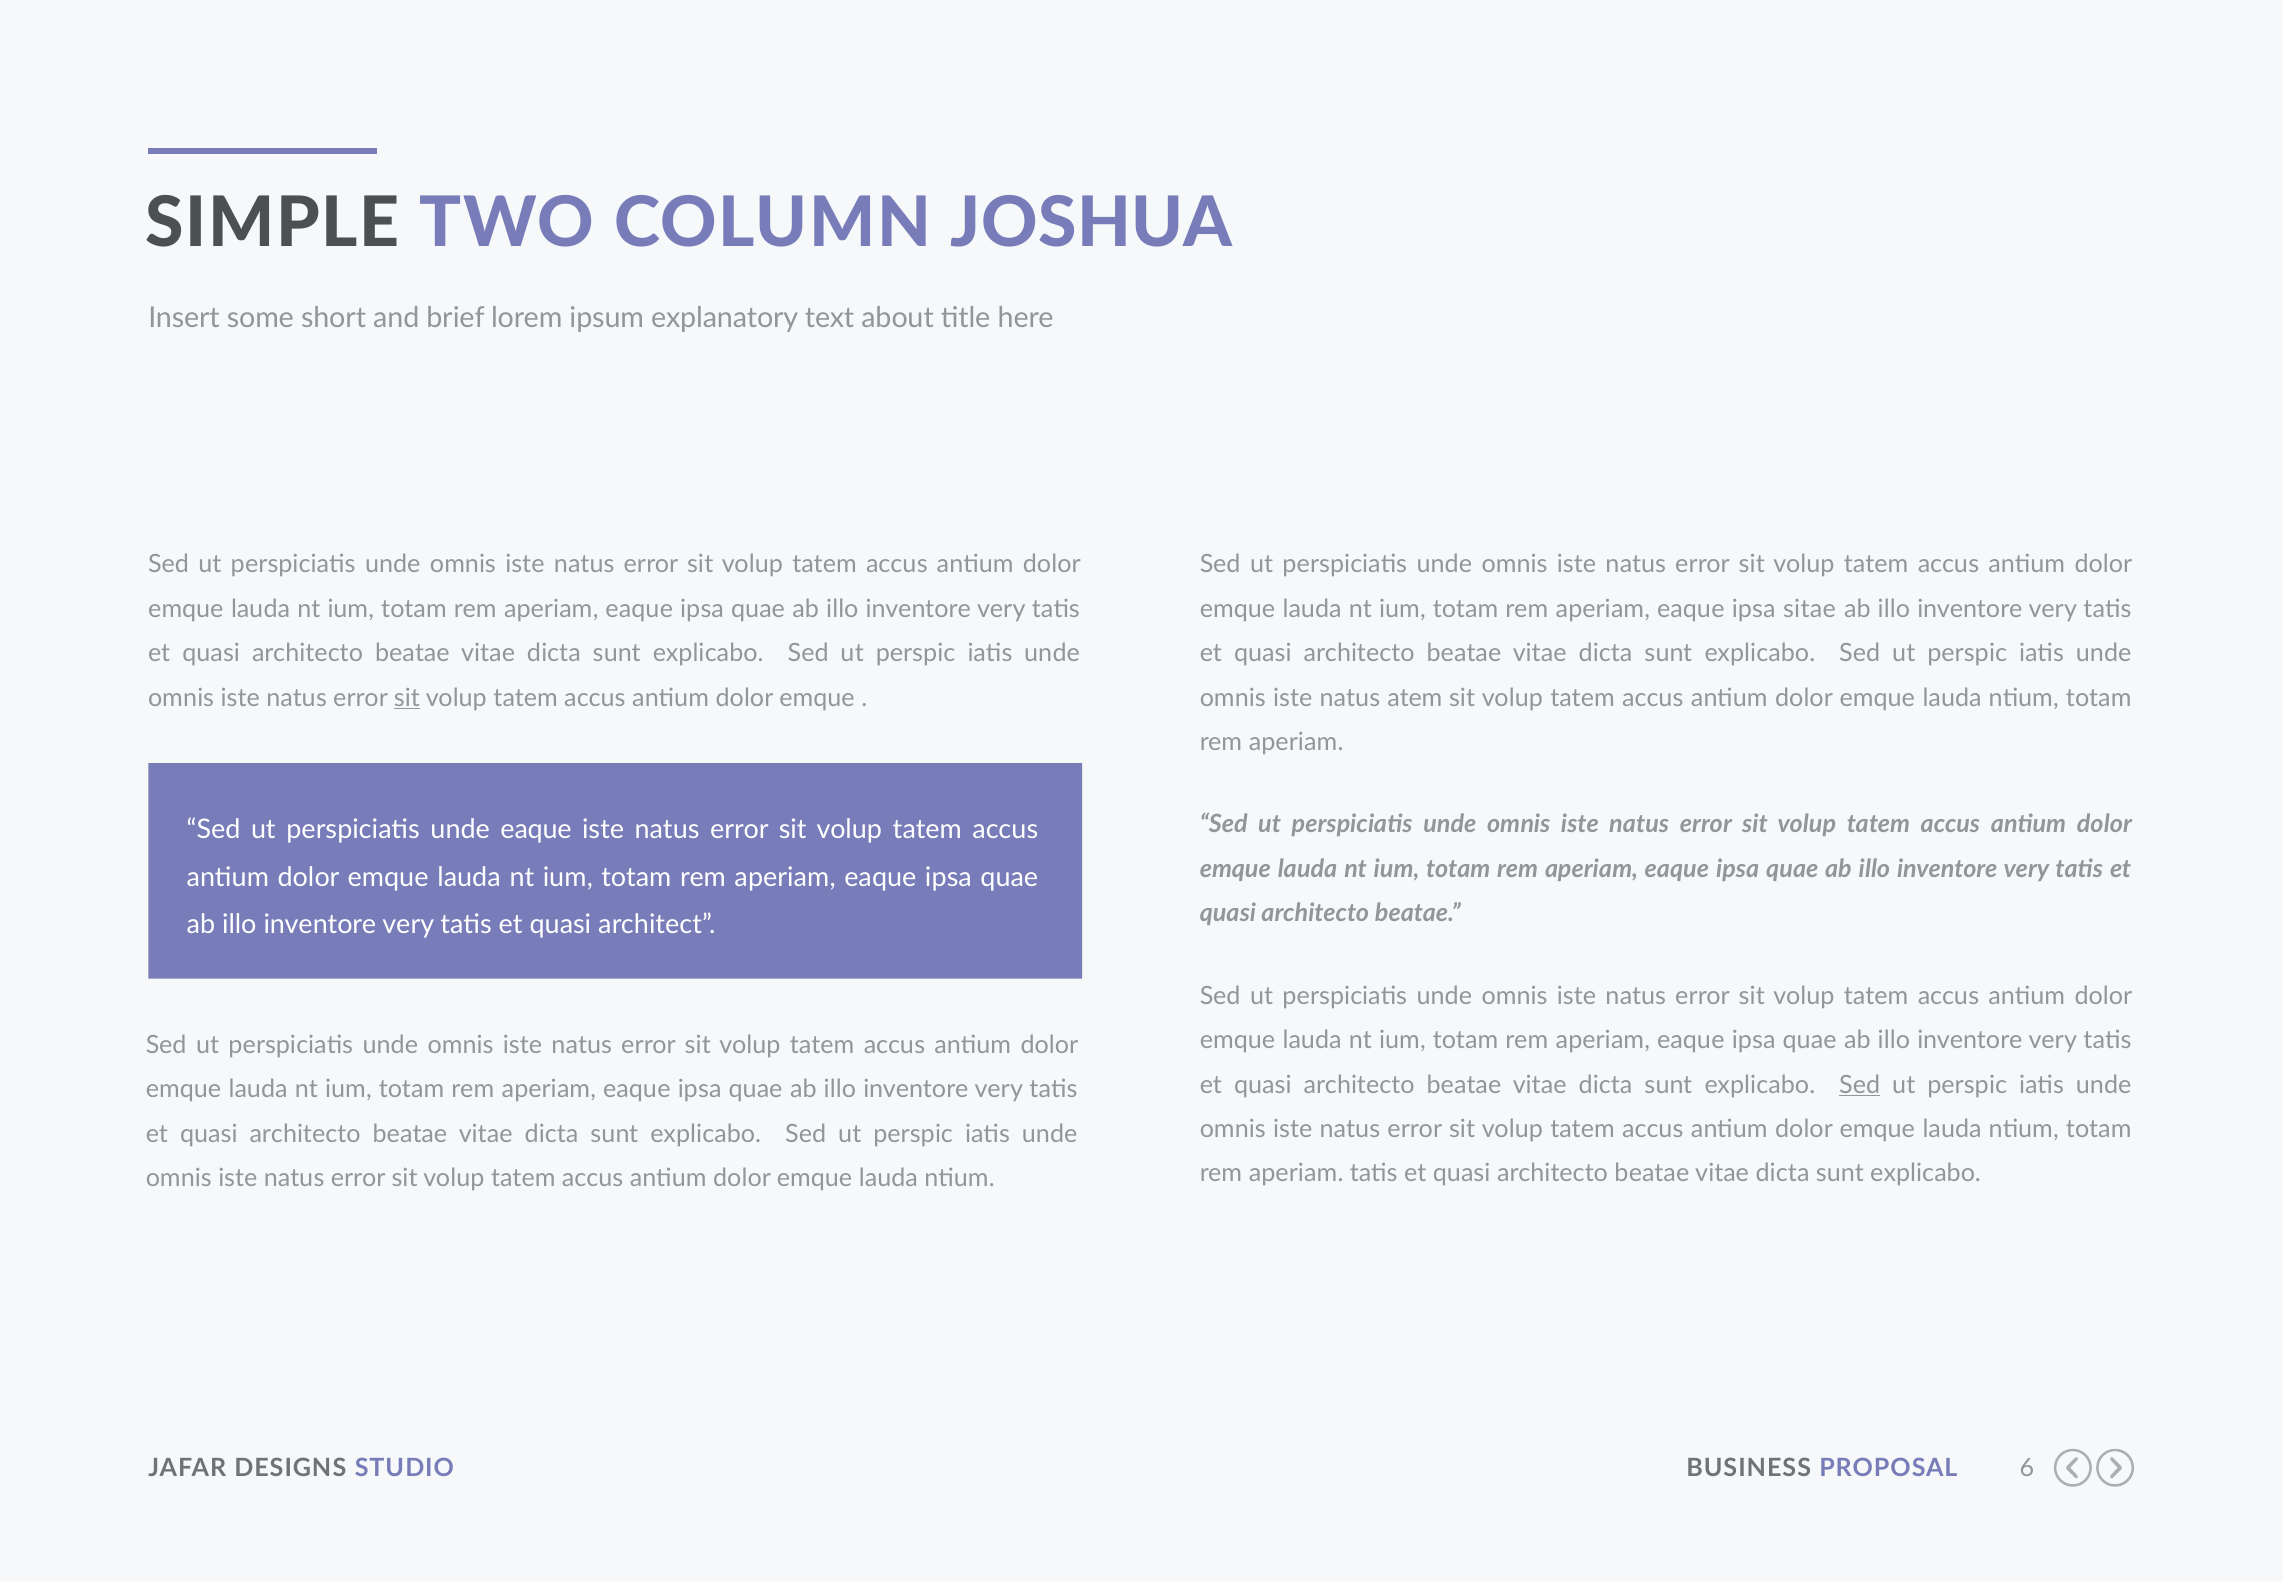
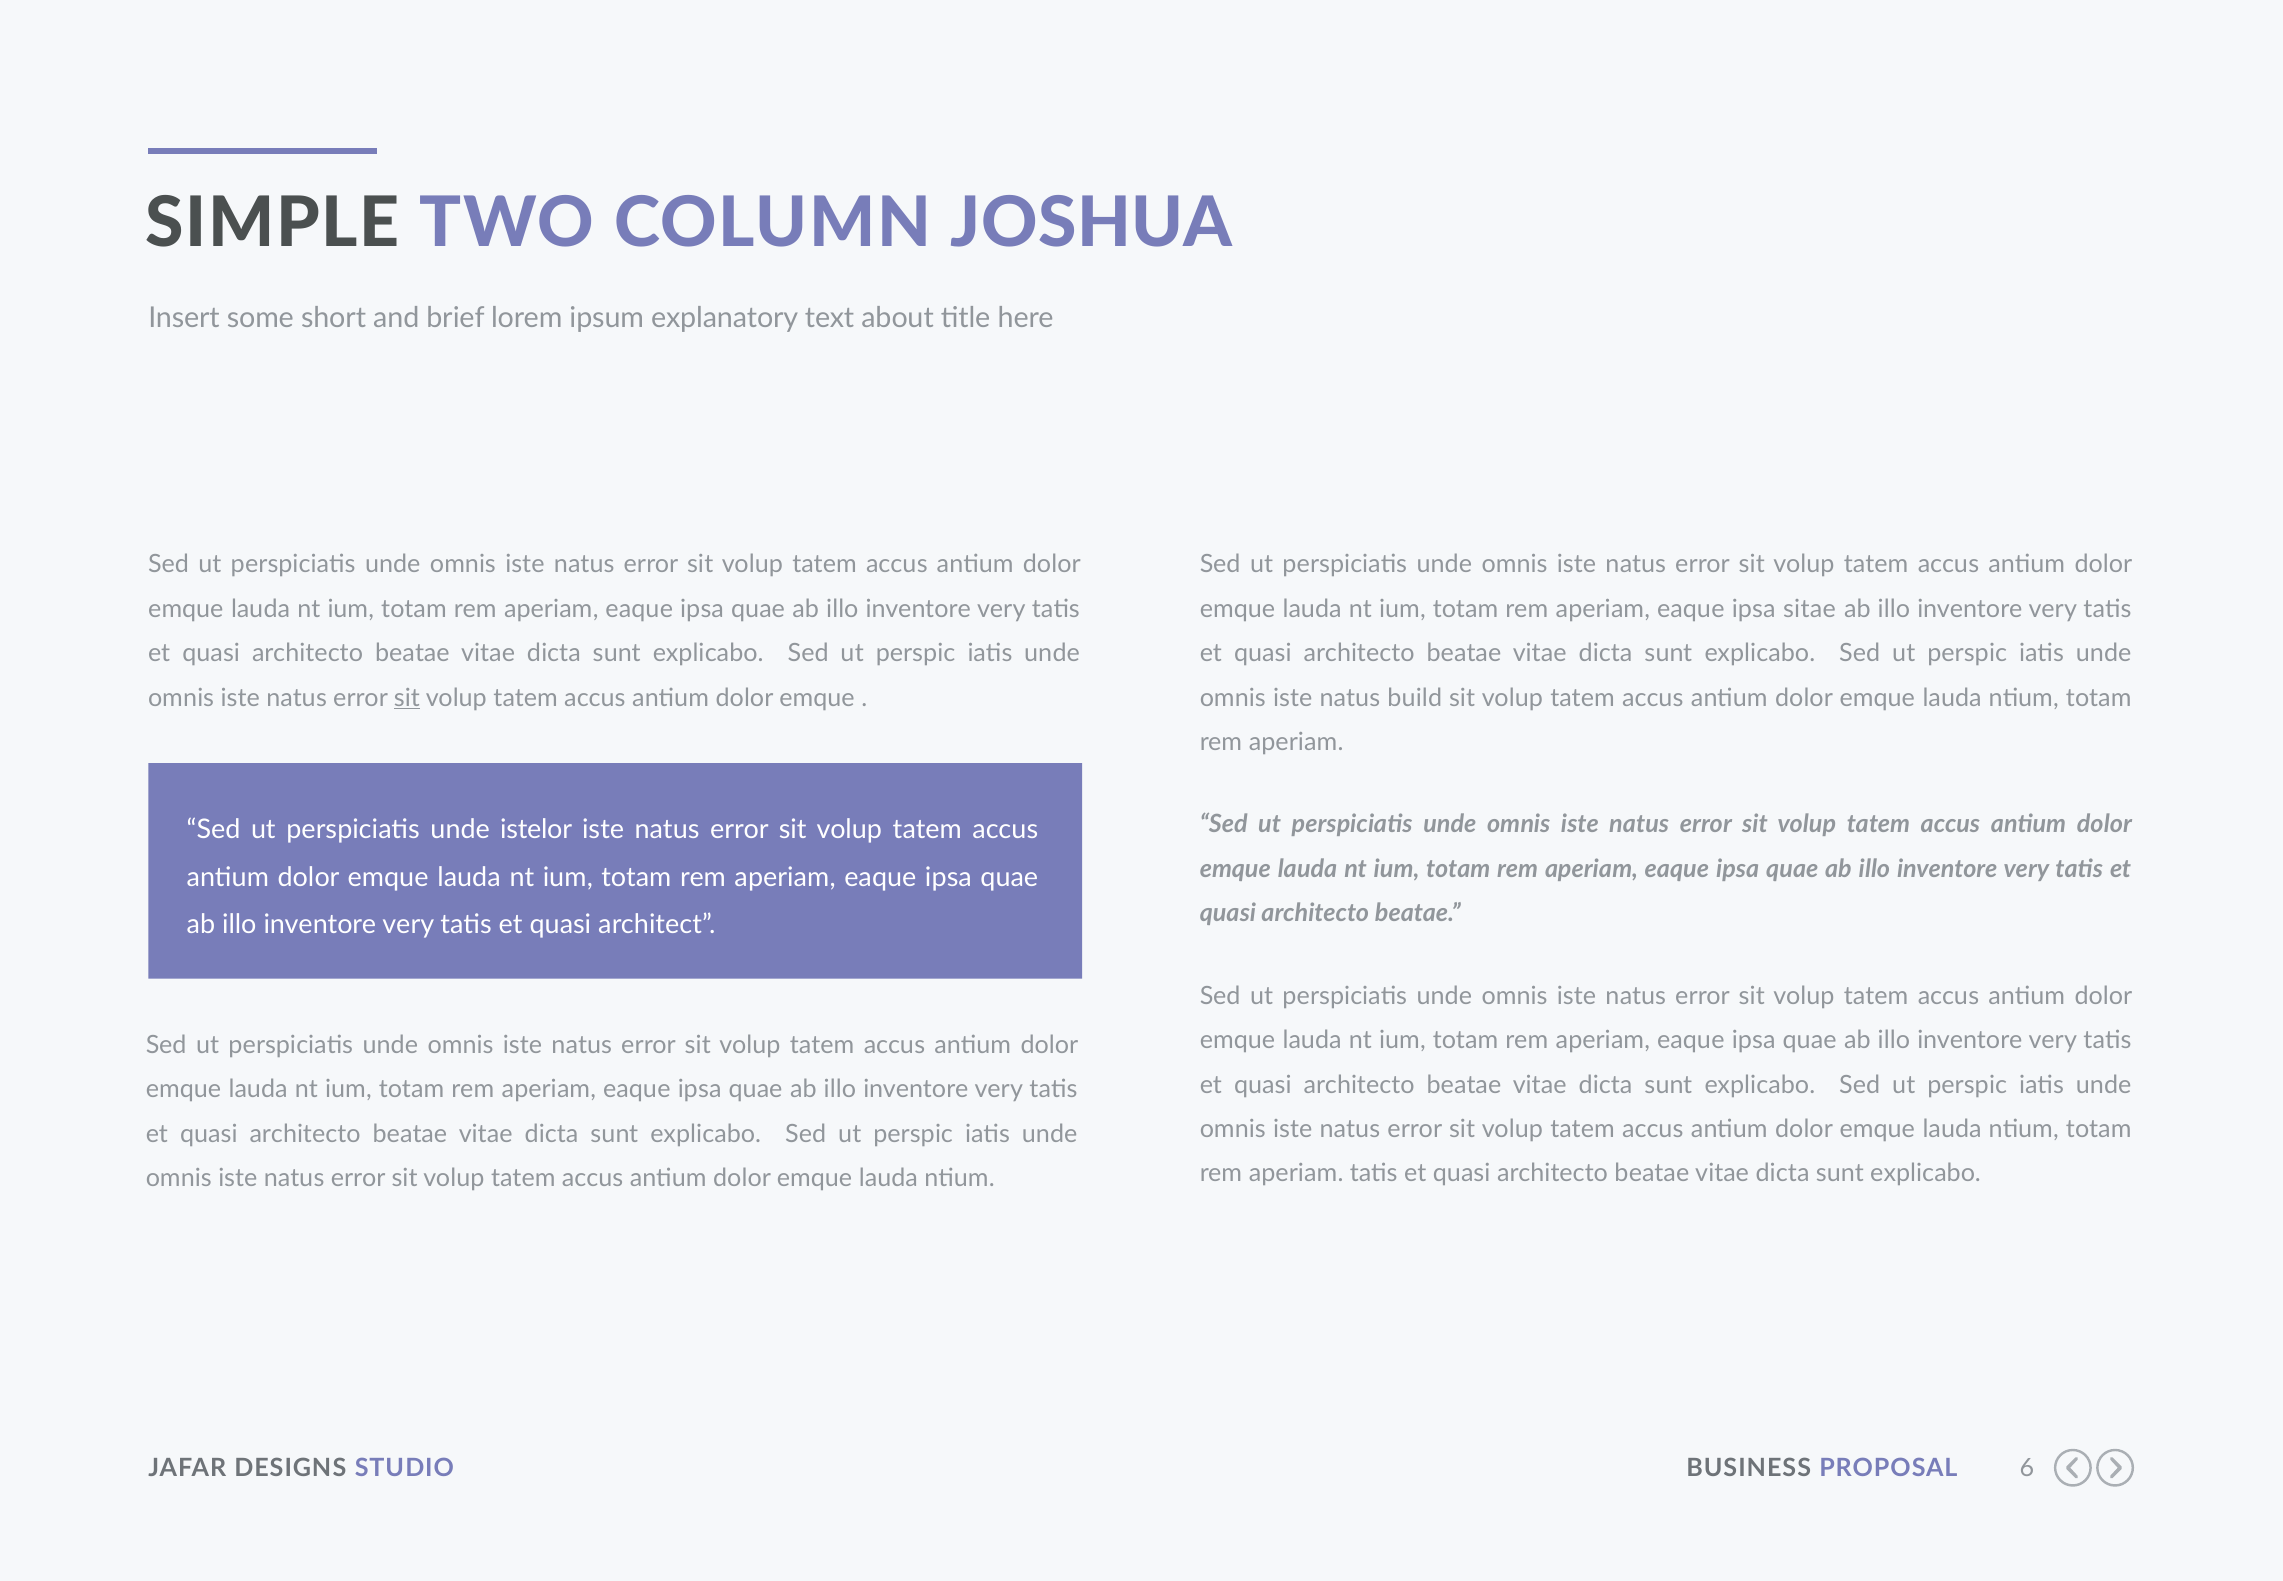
atem: atem -> build
unde eaque: eaque -> istelor
Sed at (1860, 1084) underline: present -> none
